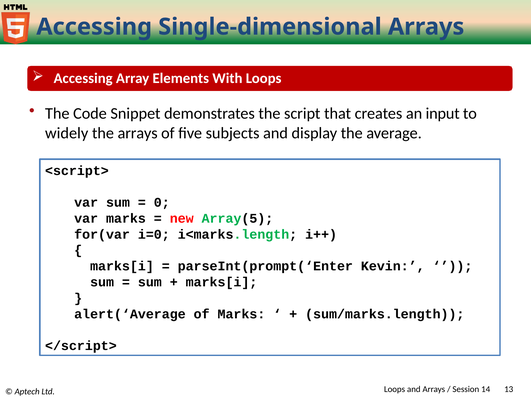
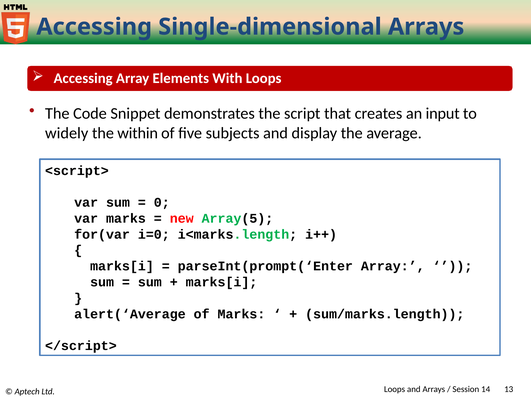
the arrays: arrays -> within
parseInt(prompt(‘Enter Kevin: Kevin -> Array
